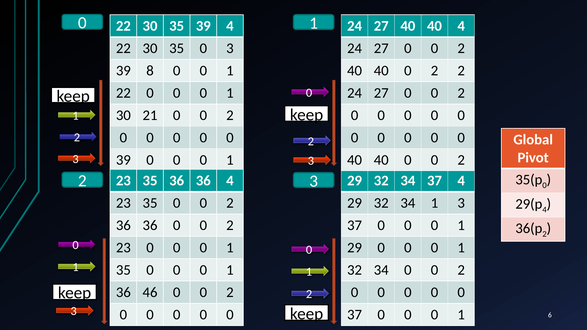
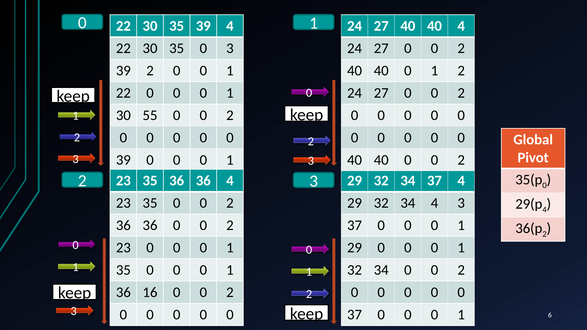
39 8: 8 -> 2
40 0 2: 2 -> 1
21: 21 -> 55
34 1: 1 -> 4
46: 46 -> 16
